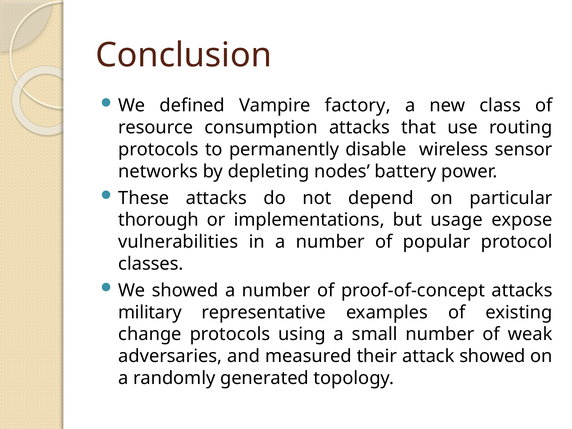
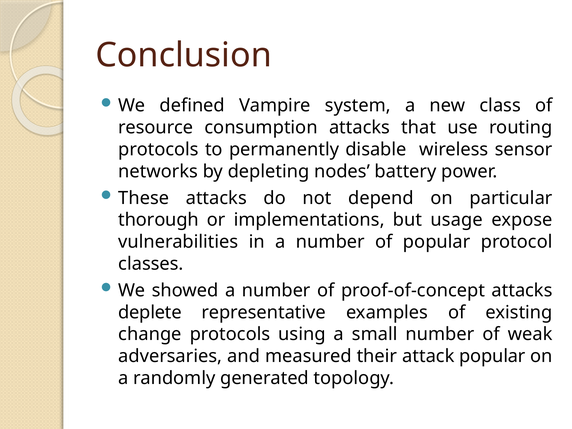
factory: factory -> system
military: military -> deplete
attack showed: showed -> popular
